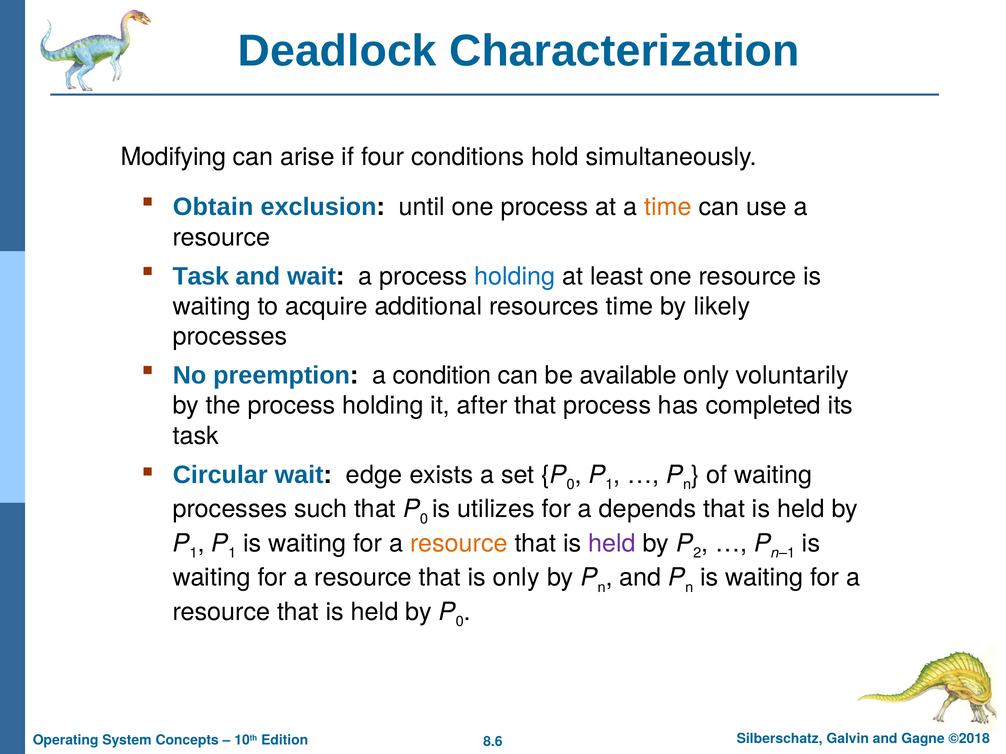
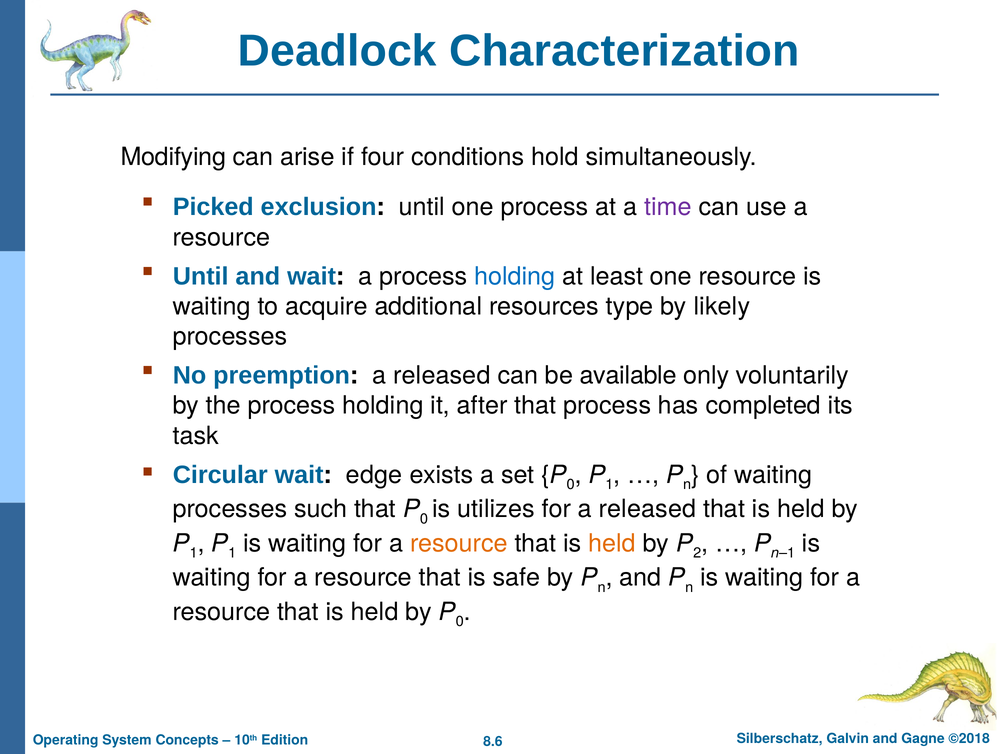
Obtain: Obtain -> Picked
time at (668, 207) colour: orange -> purple
Task at (201, 276): Task -> Until
resources time: time -> type
preemption a condition: condition -> released
for a depends: depends -> released
held at (612, 544) colour: purple -> orange
is only: only -> safe
